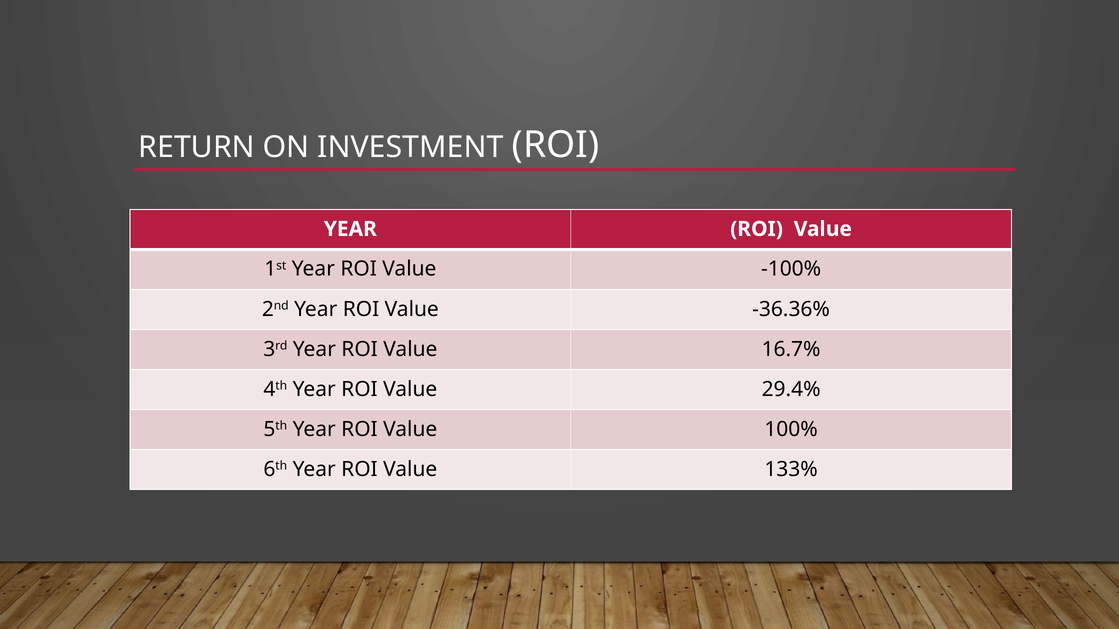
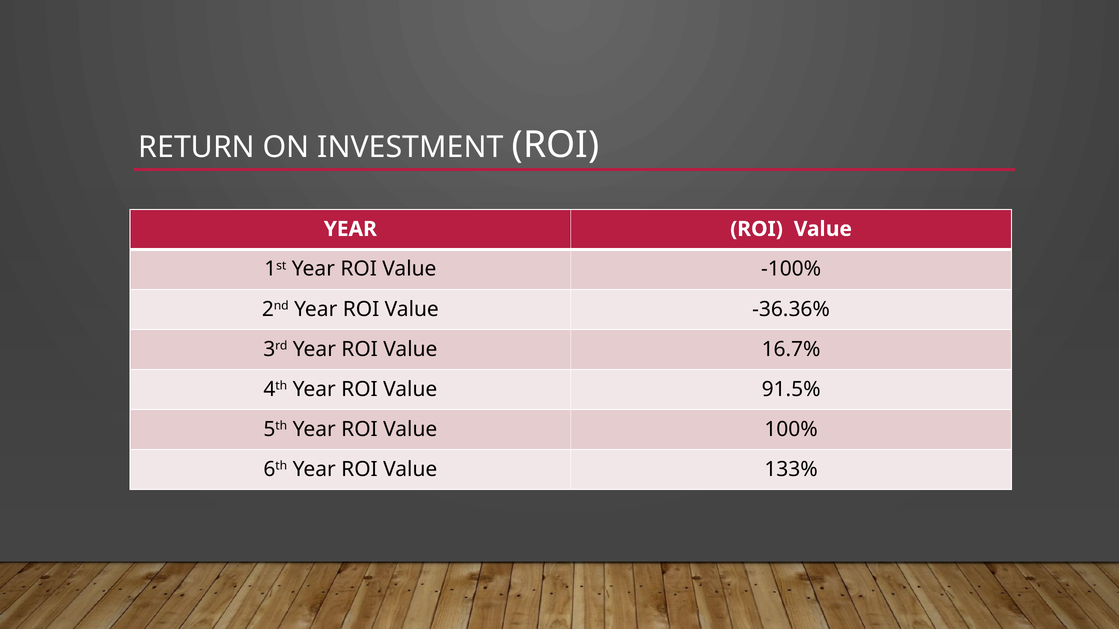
29.4%: 29.4% -> 91.5%
